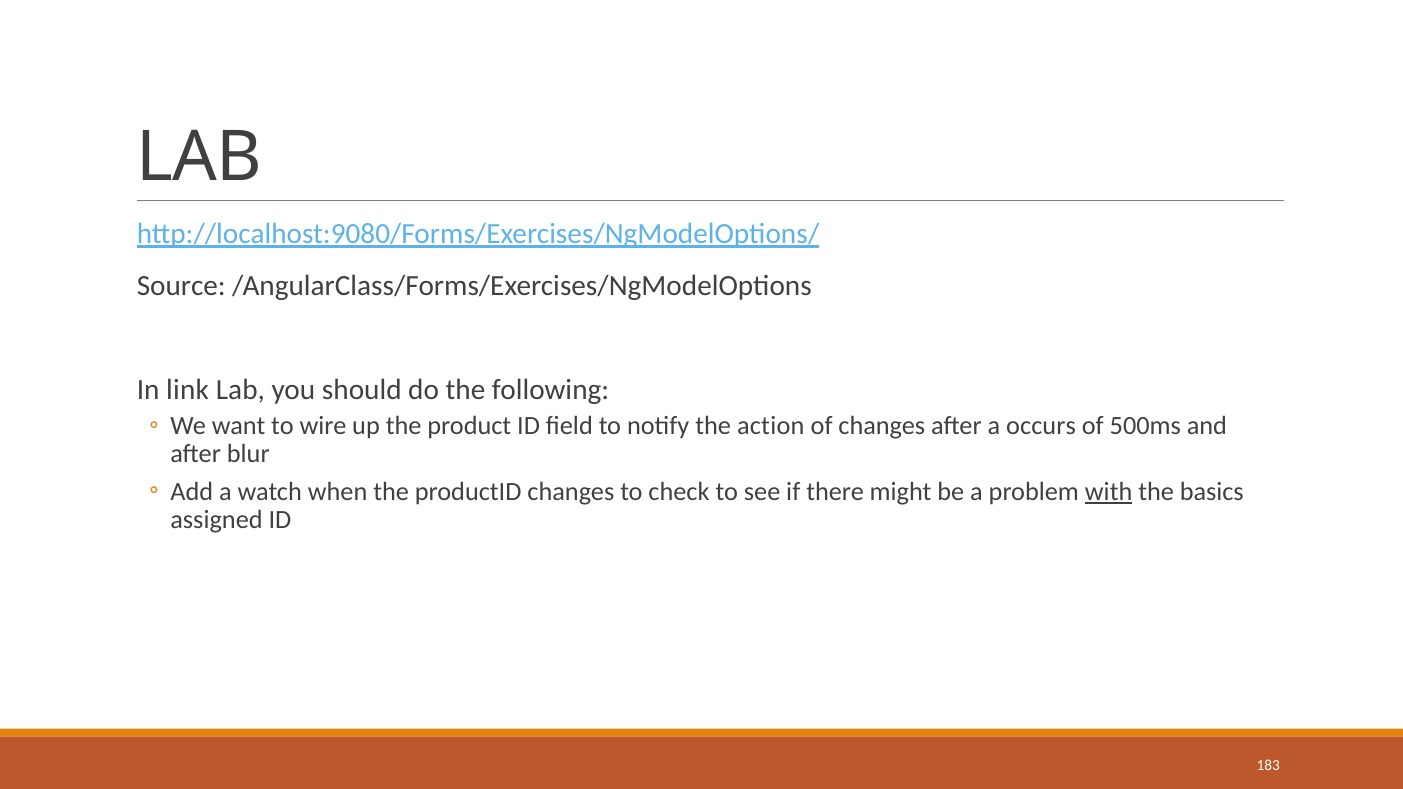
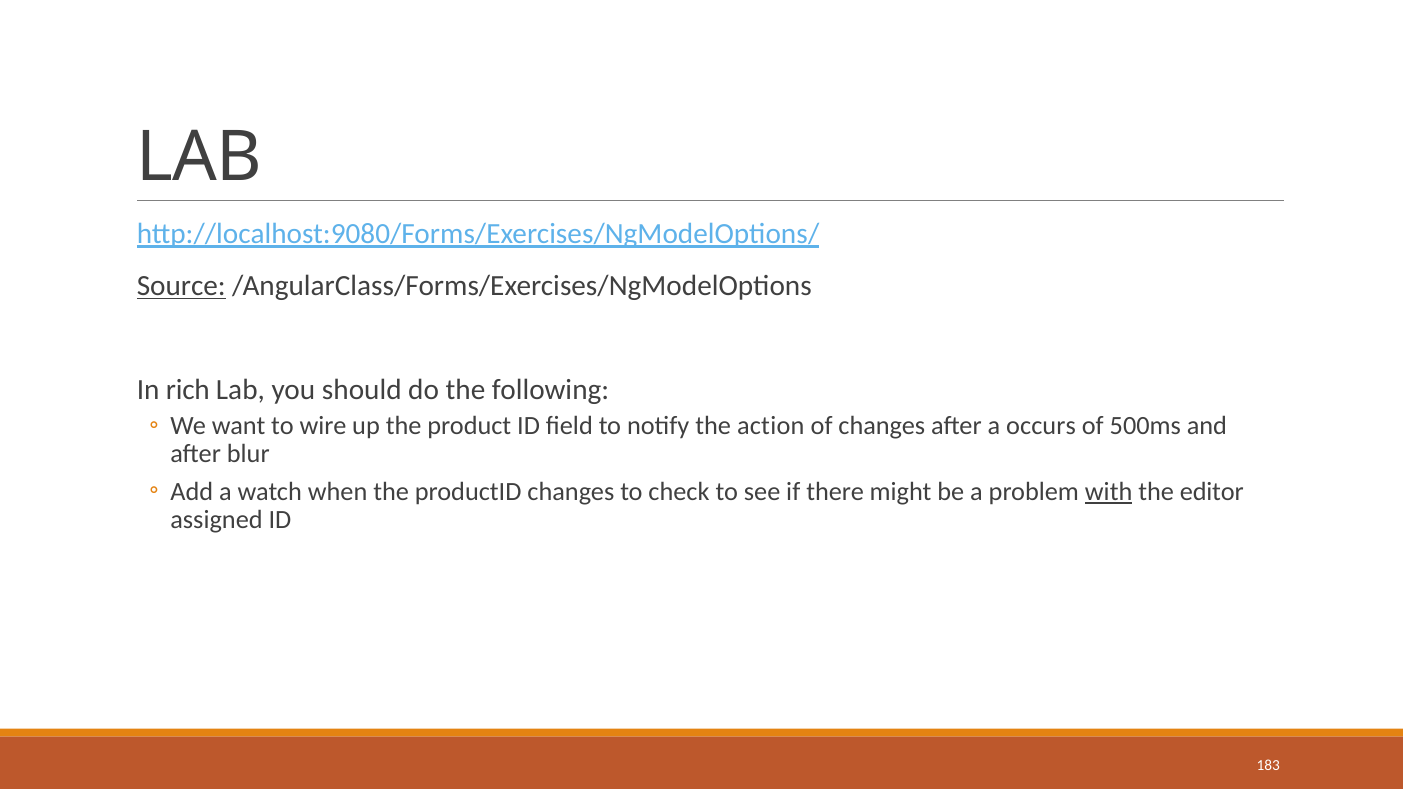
Source underline: none -> present
link: link -> rich
basics: basics -> editor
